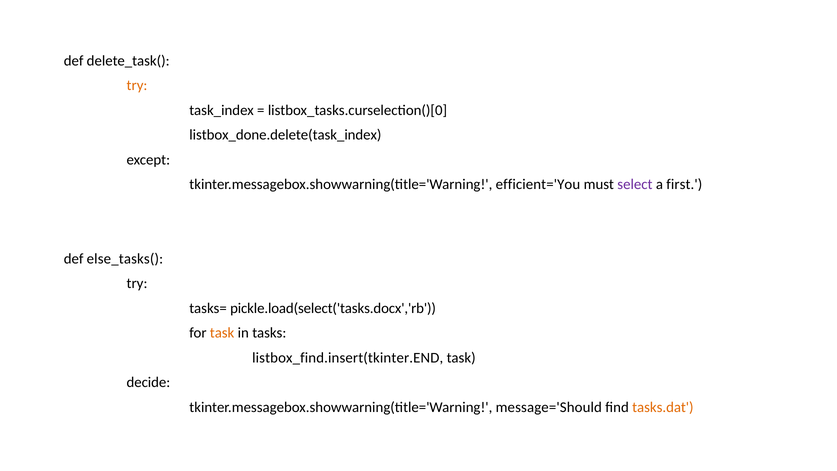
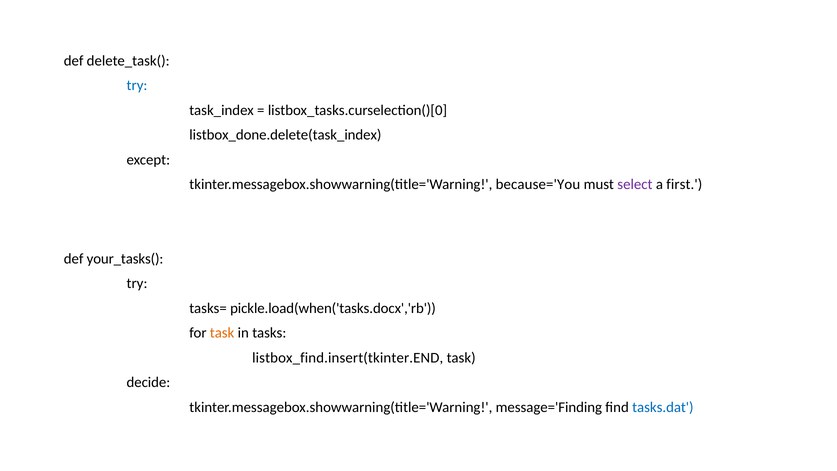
try at (137, 85) colour: orange -> blue
efficient='You: efficient='You -> because='You
else_tasks(: else_tasks( -> your_tasks(
pickle.load(select('tasks.docx','rb: pickle.load(select('tasks.docx','rb -> pickle.load(when('tasks.docx','rb
message='Should: message='Should -> message='Finding
tasks.dat colour: orange -> blue
